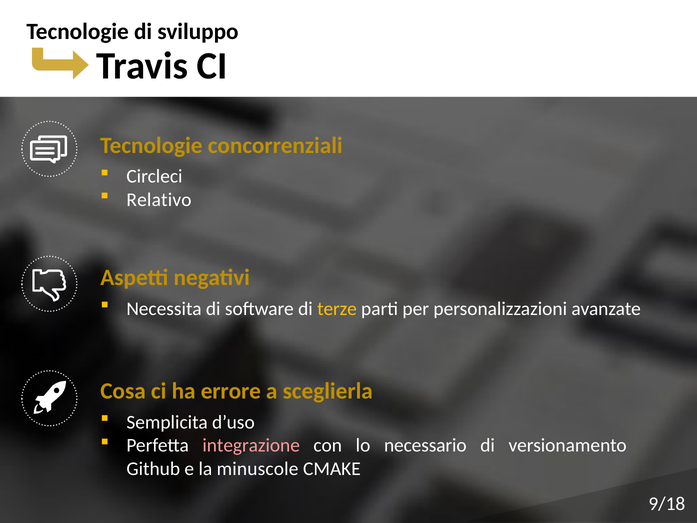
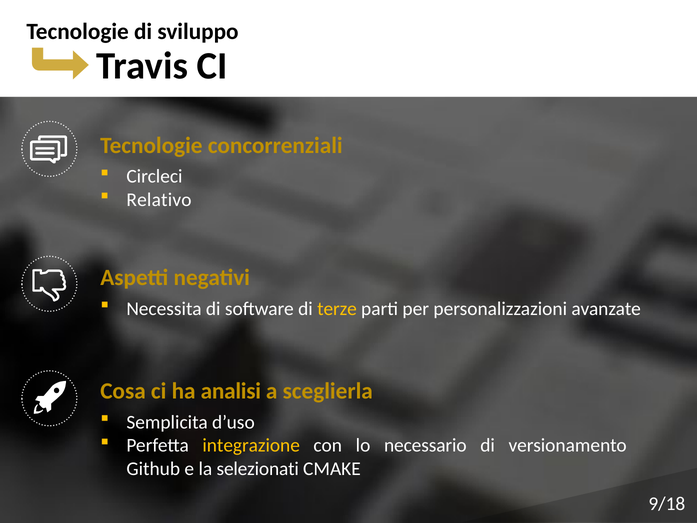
errore: errore -> analisi
integrazione colour: pink -> yellow
minuscole: minuscole -> selezionati
